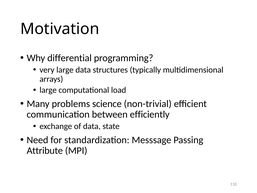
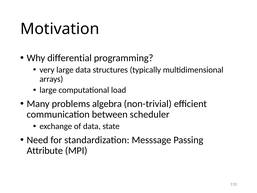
science: science -> algebra
efficiently: efficiently -> scheduler
